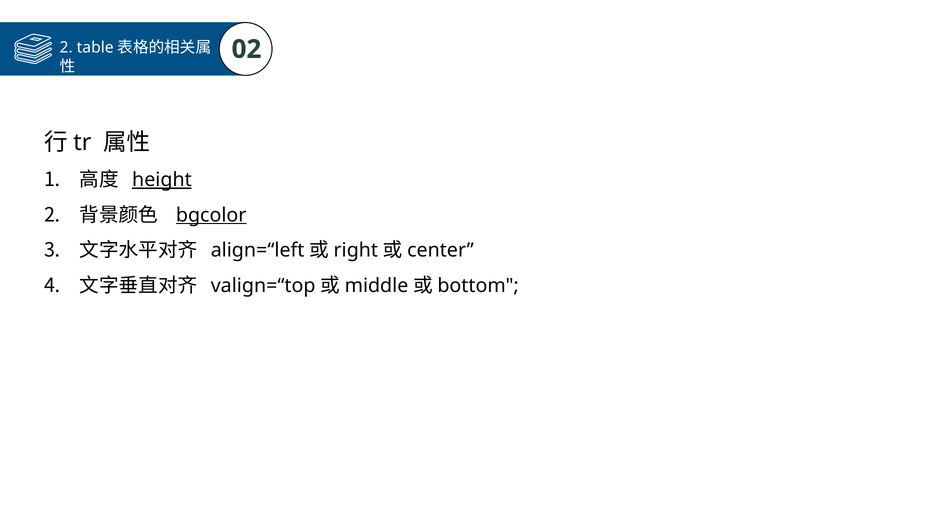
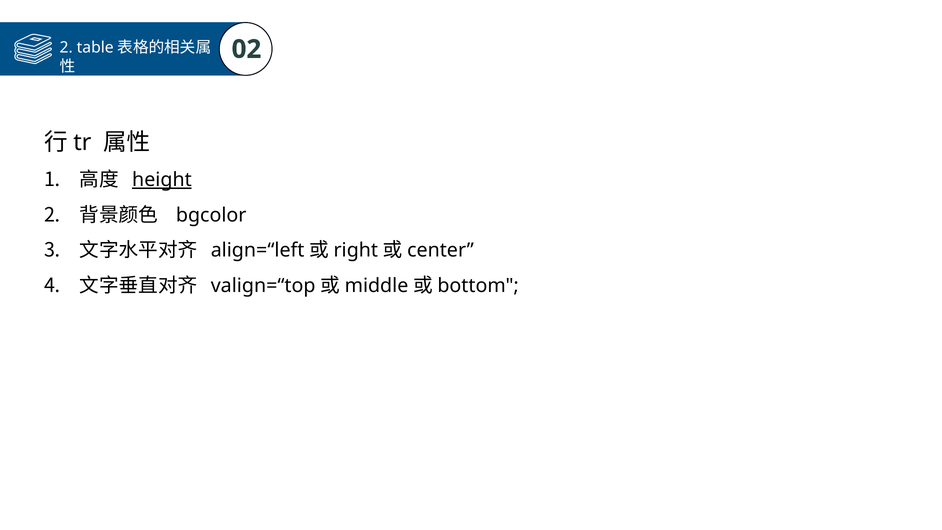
bgcolor underline: present -> none
